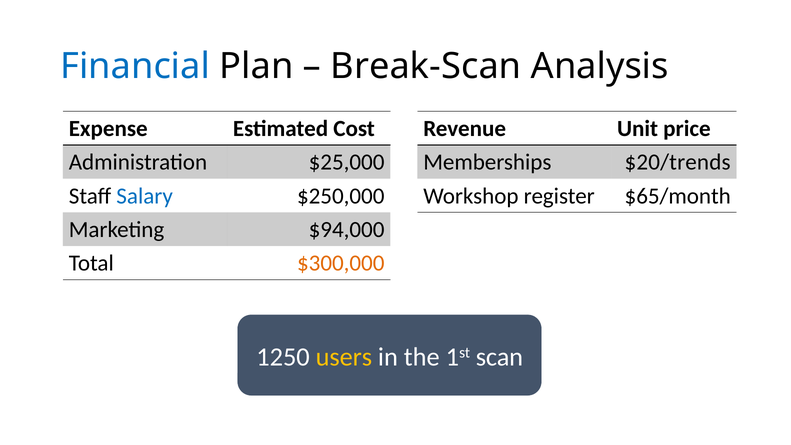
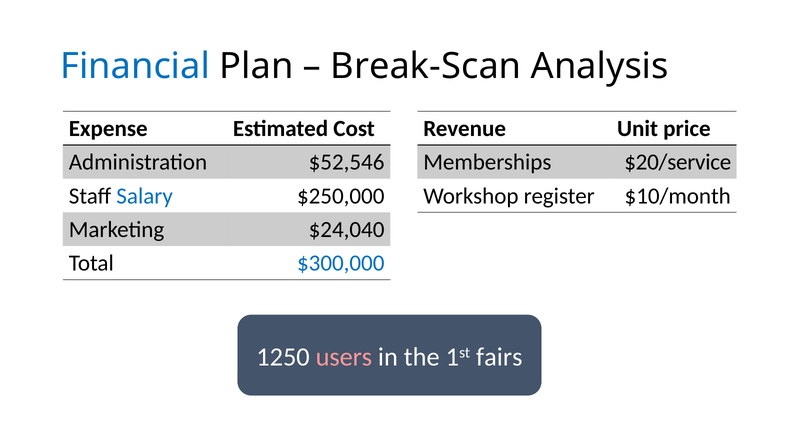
$25,000: $25,000 -> $52,546
$20/trends: $20/trends -> $20/service
$65/month: $65/month -> $10/month
$94,000: $94,000 -> $24,040
$300,000 colour: orange -> blue
users colour: yellow -> pink
scan: scan -> fairs
